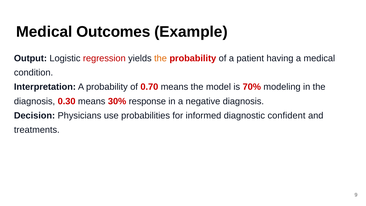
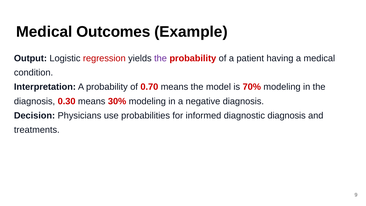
the at (160, 58) colour: orange -> purple
30% response: response -> modeling
diagnostic confident: confident -> diagnosis
